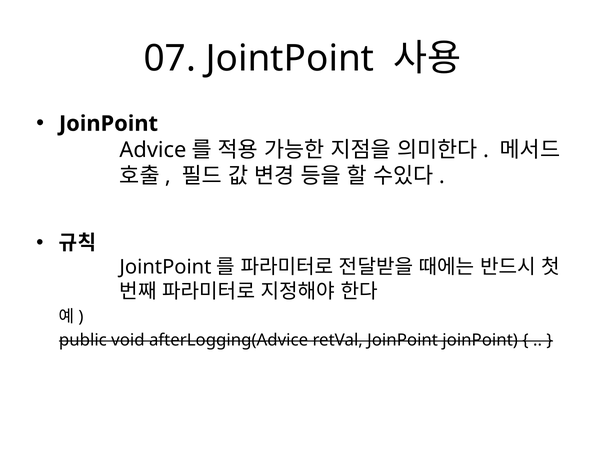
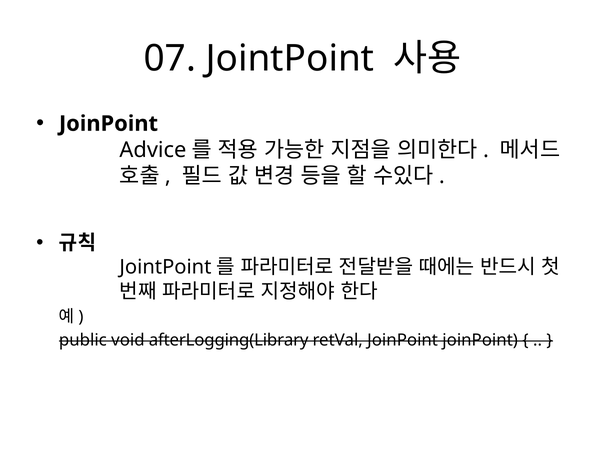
afterLogging(Advice: afterLogging(Advice -> afterLogging(Library
